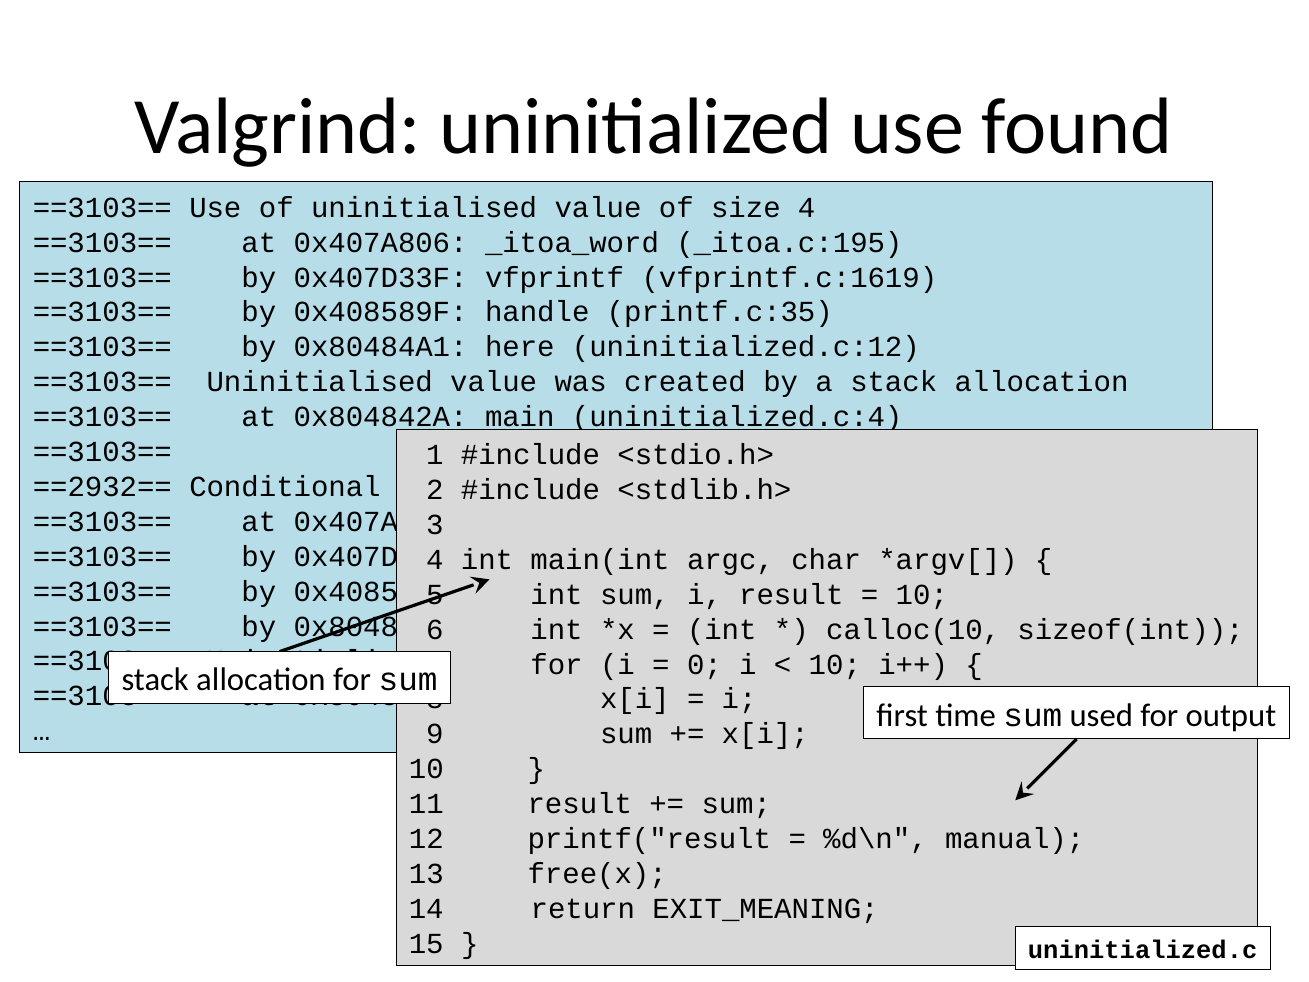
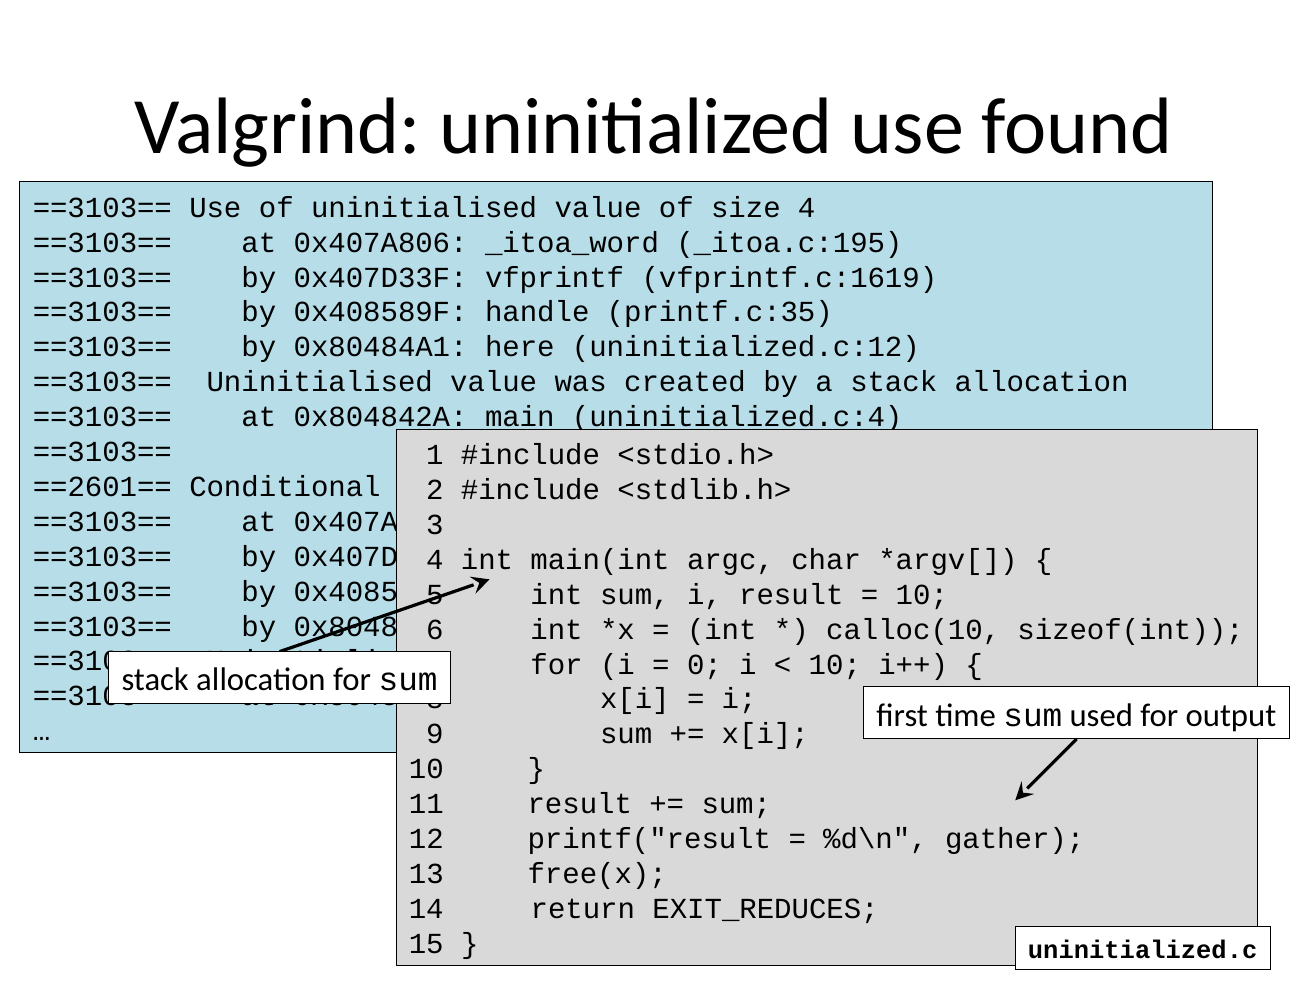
==2932==: ==2932== -> ==2601==
manual: manual -> gather
EXIT_MEANING: EXIT_MEANING -> EXIT_REDUCES
